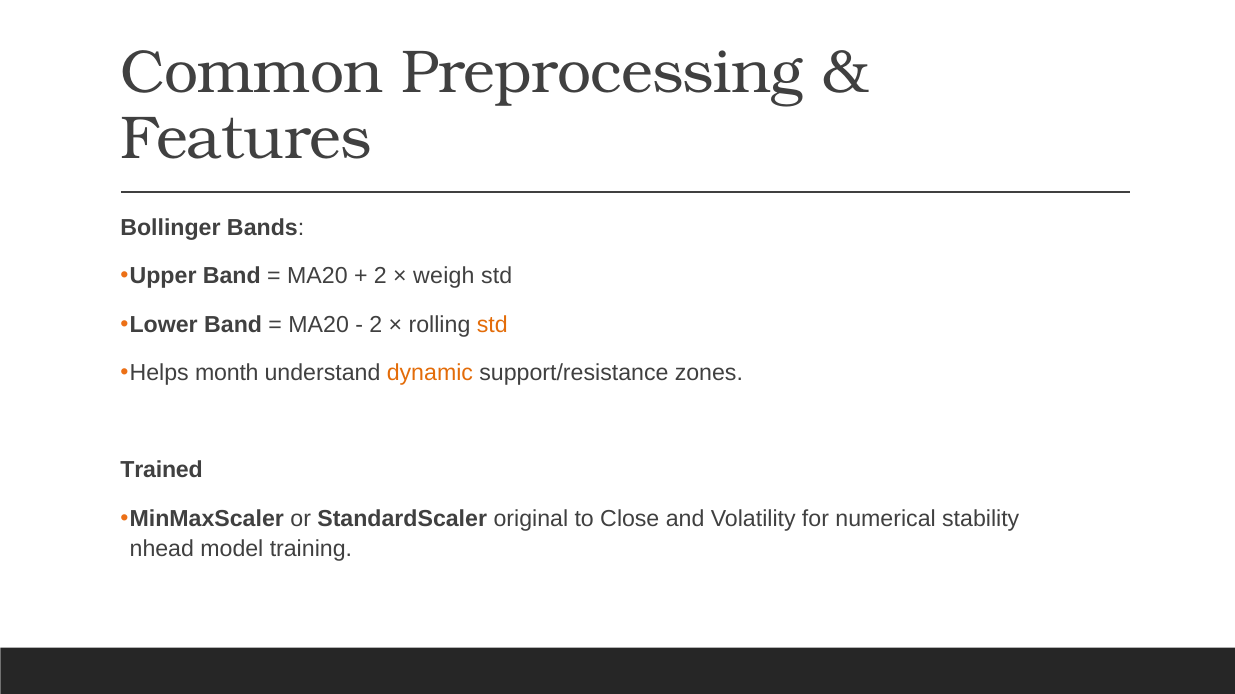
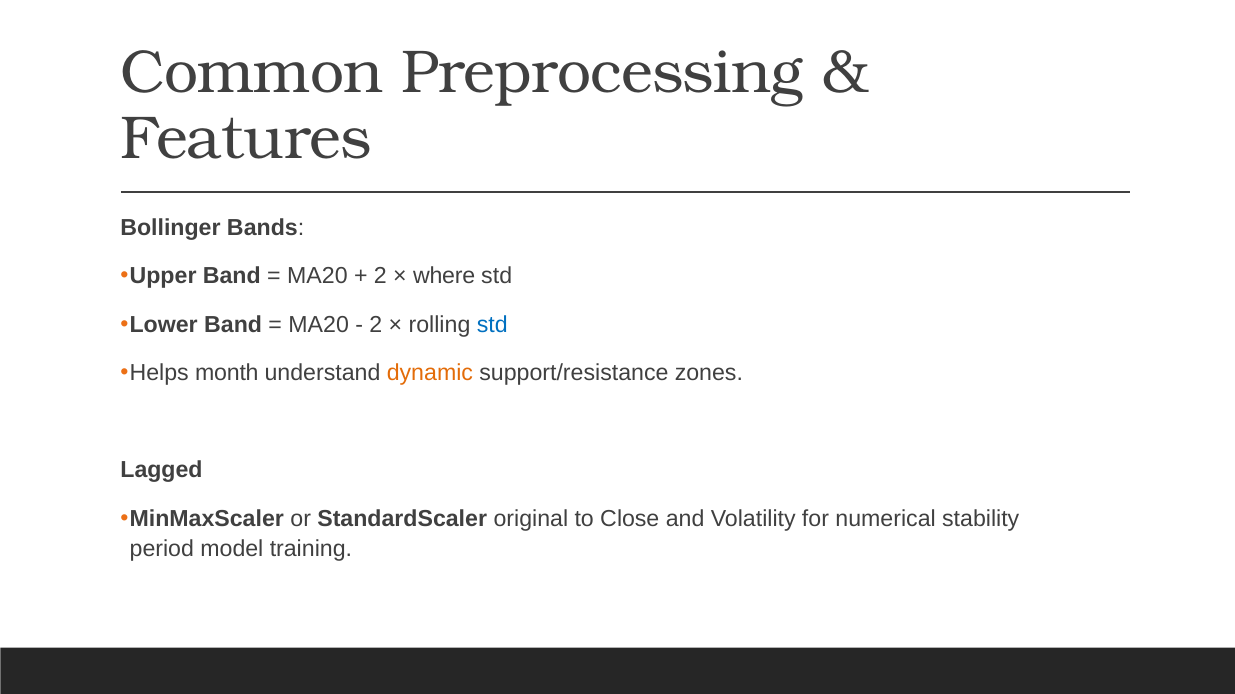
weigh: weigh -> where
std at (492, 325) colour: orange -> blue
Trained: Trained -> Lagged
nhead: nhead -> period
